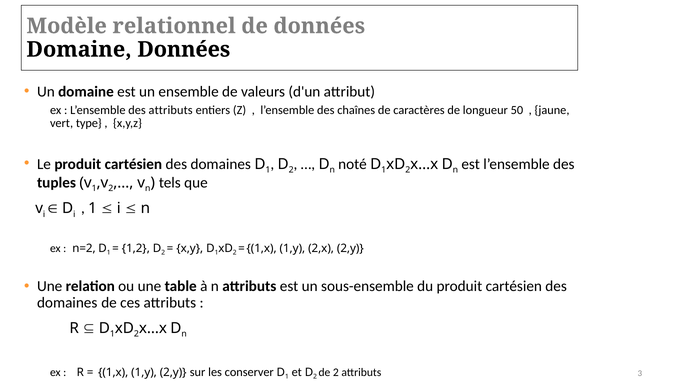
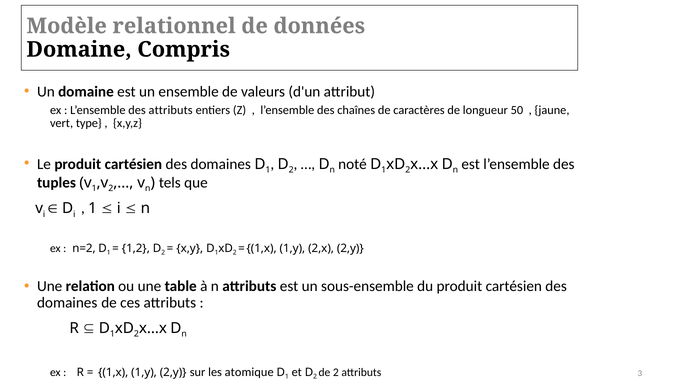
Domaine Données: Données -> Compris
conserver: conserver -> atomique
